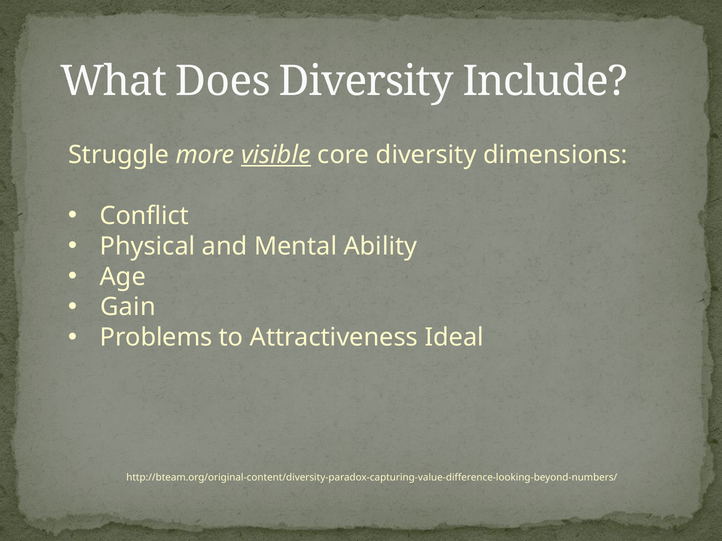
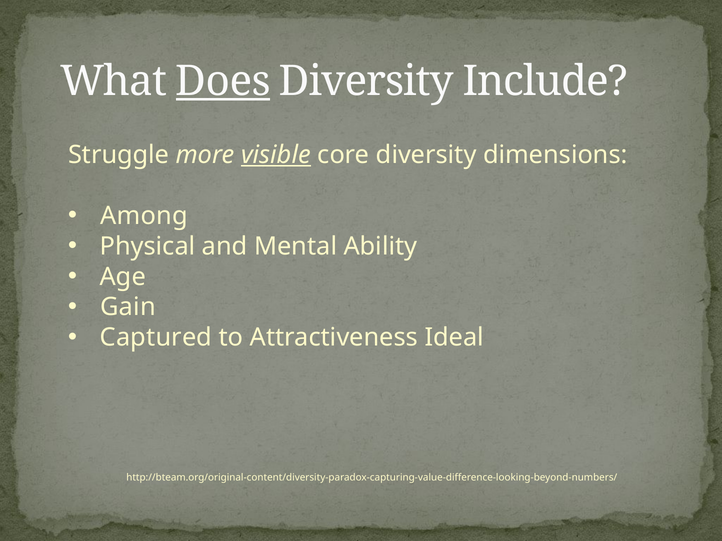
Does underline: none -> present
Conflict: Conflict -> Among
Problems: Problems -> Captured
